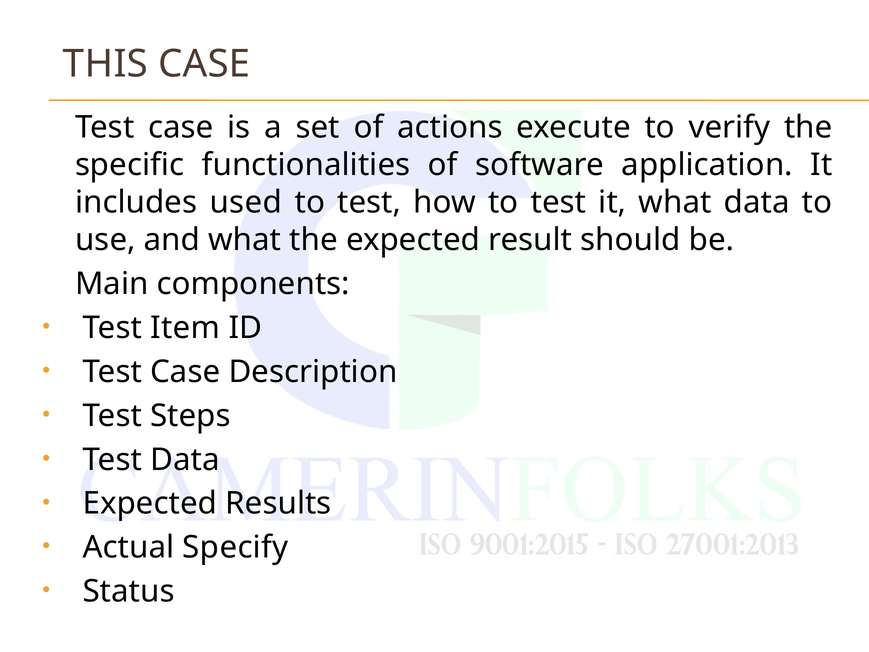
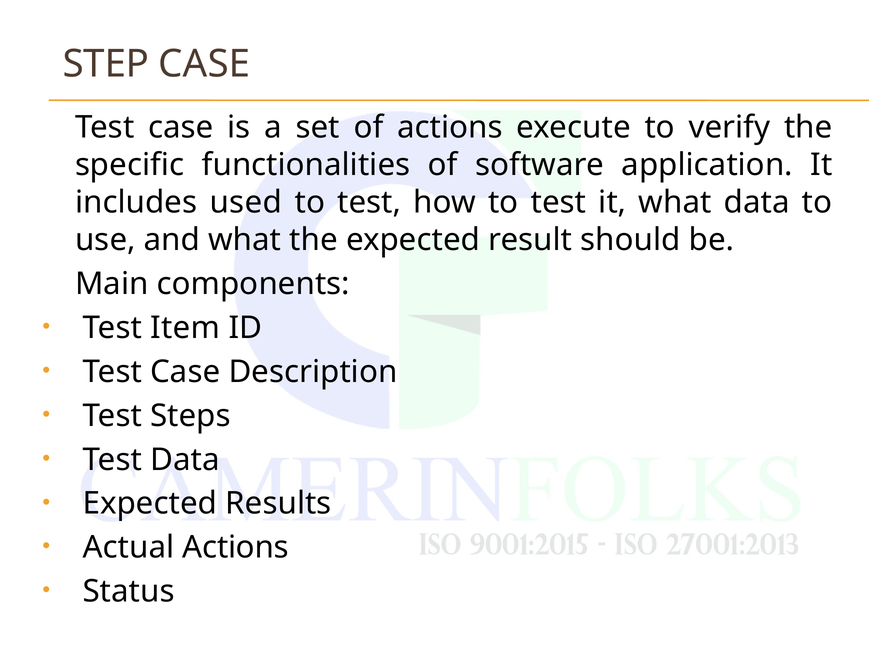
THIS: THIS -> STEP
Actual Specify: Specify -> Actions
